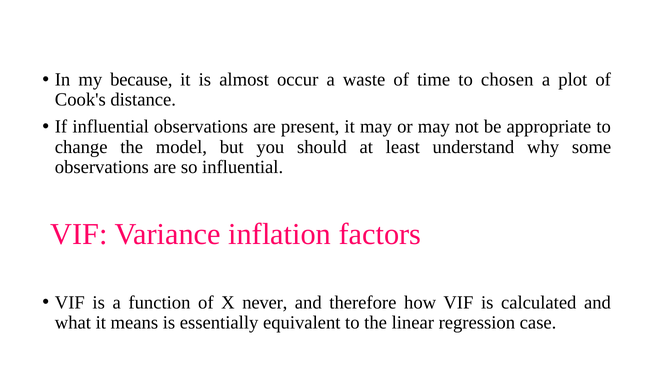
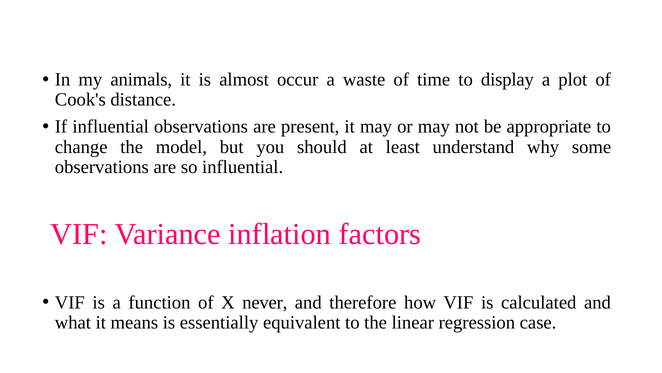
because: because -> animals
chosen: chosen -> display
